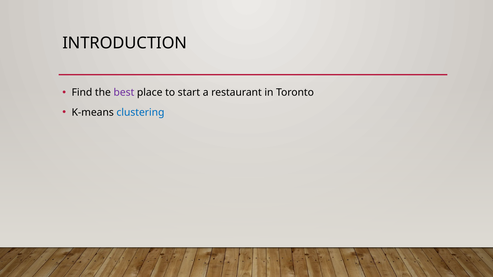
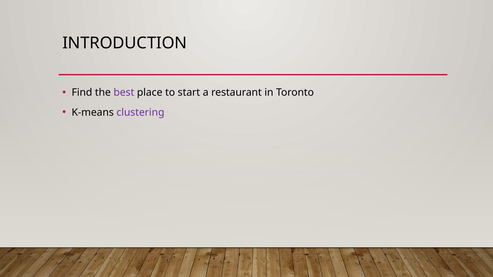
clustering colour: blue -> purple
